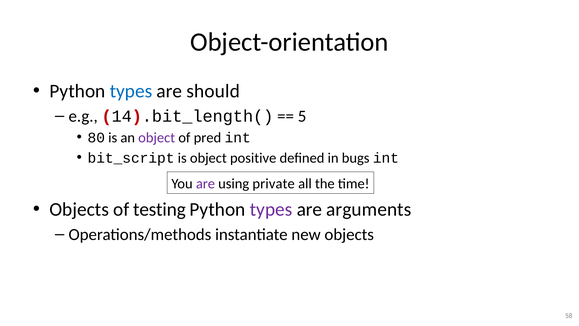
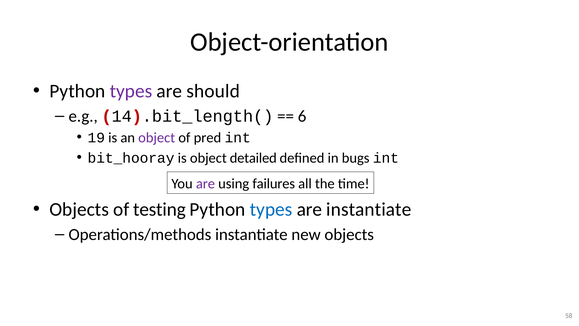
types at (131, 91) colour: blue -> purple
5: 5 -> 6
80: 80 -> 19
bit_script: bit_script -> bit_hooray
positive: positive -> detailed
private: private -> failures
types at (271, 209) colour: purple -> blue
are arguments: arguments -> instantiate
